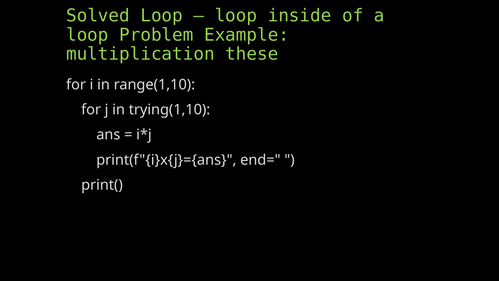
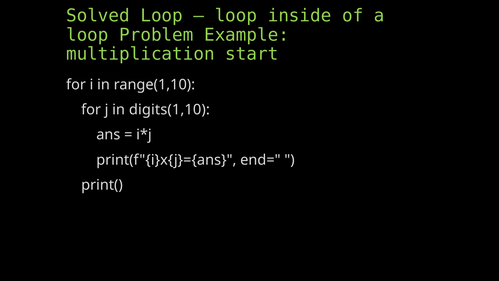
these: these -> start
trying(1,10: trying(1,10 -> digits(1,10
